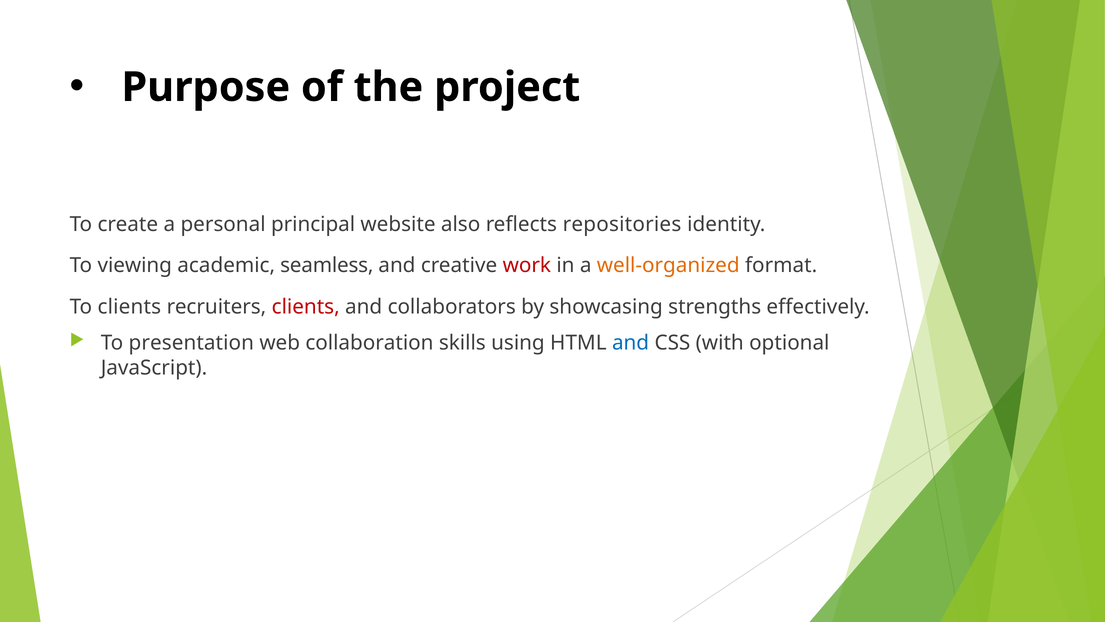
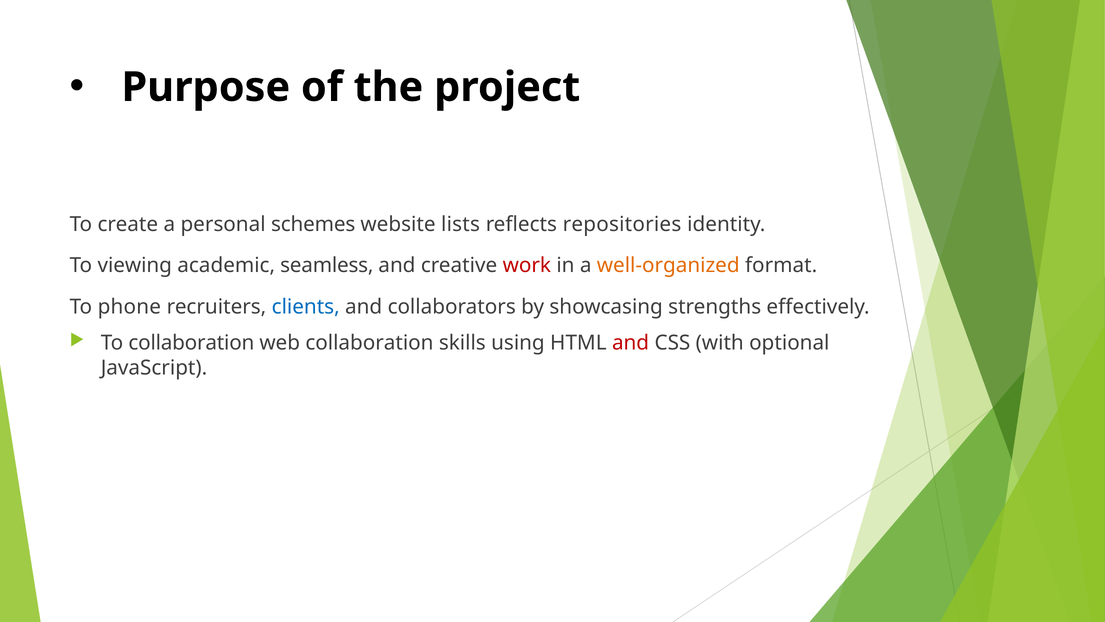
principal: principal -> schemes
also: also -> lists
To clients: clients -> phone
clients at (306, 306) colour: red -> blue
To presentation: presentation -> collaboration
and at (631, 343) colour: blue -> red
